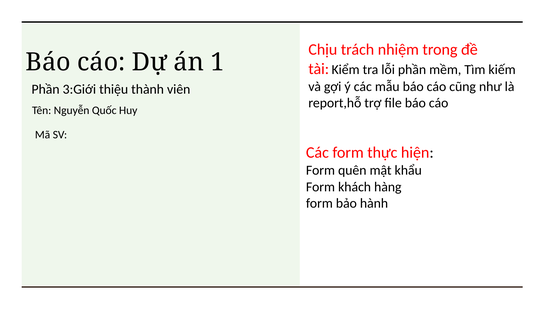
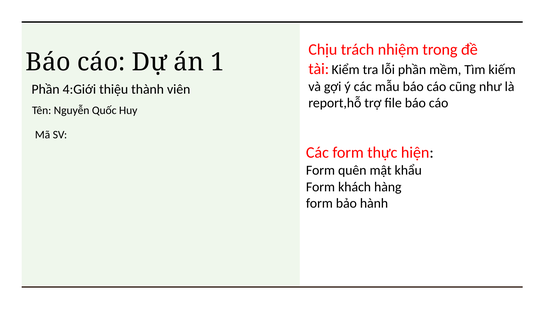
3:Giới: 3:Giới -> 4:Giới
